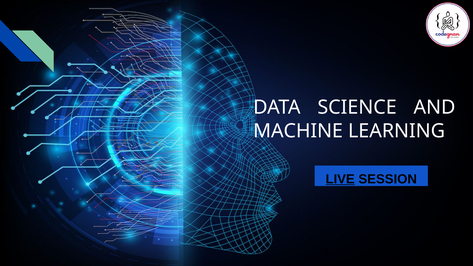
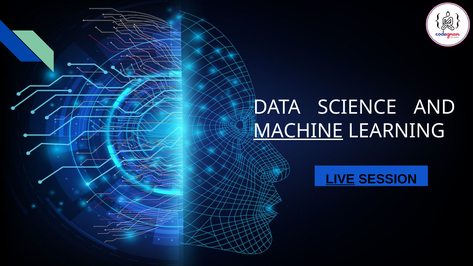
MACHINE underline: none -> present
